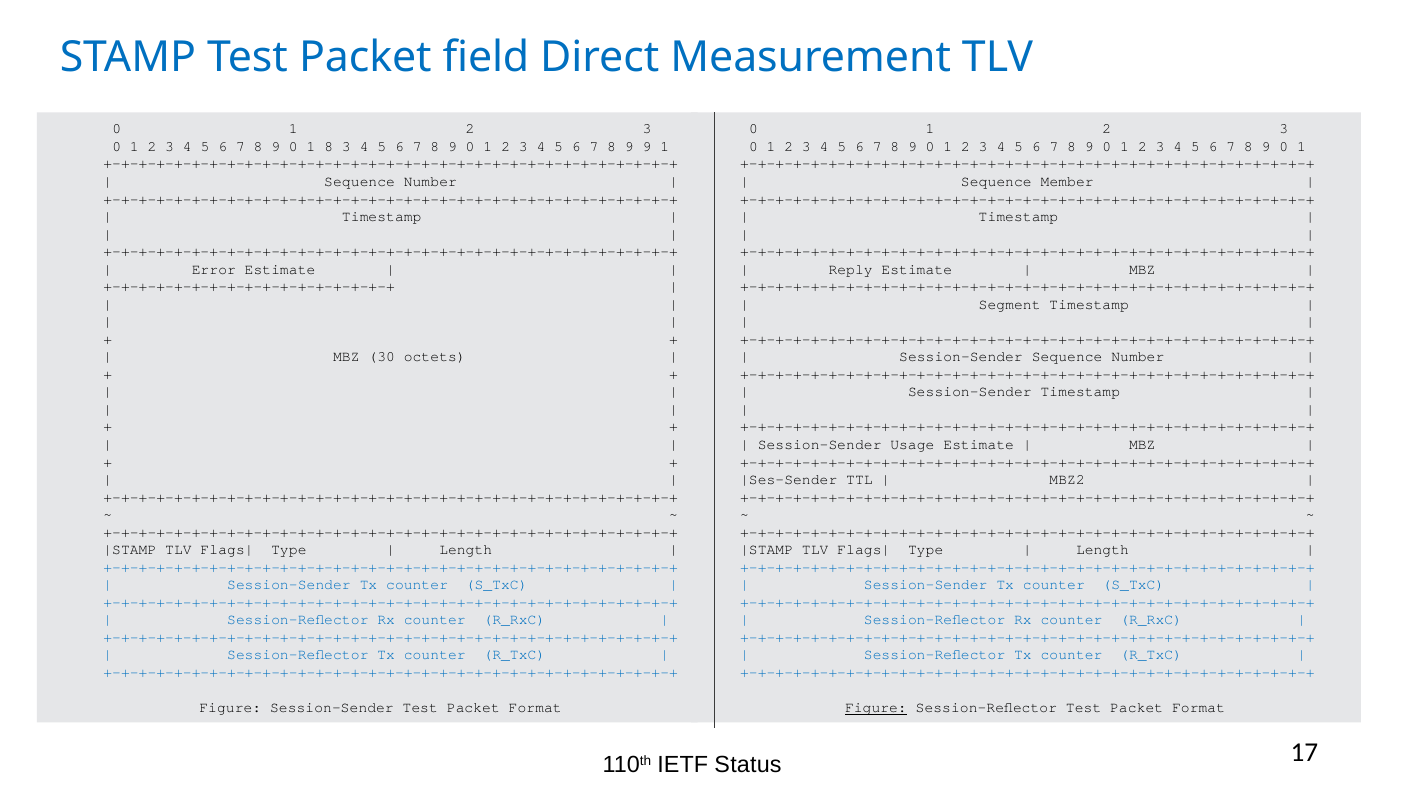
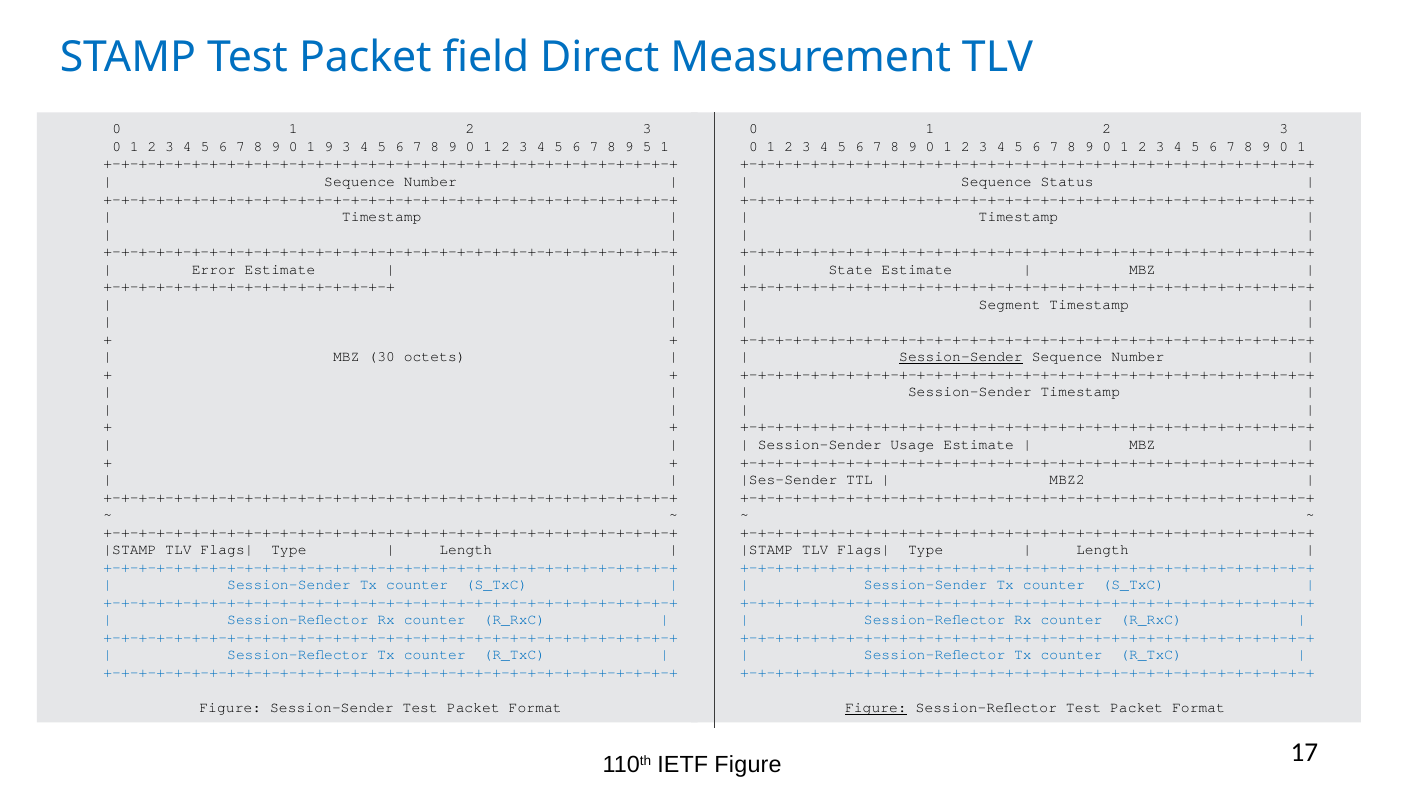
1 8: 8 -> 9
9 9: 9 -> 5
Member: Member -> Status
Reply: Reply -> State
Session-Sender at (961, 357) underline: none -> present
IETF Status: Status -> Figure
